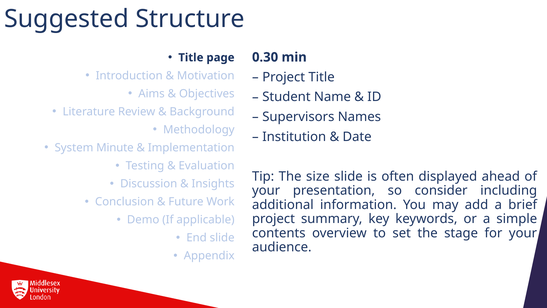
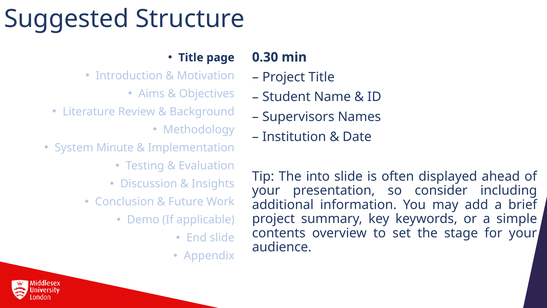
size: size -> into
